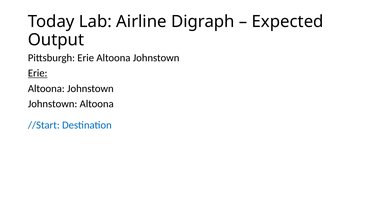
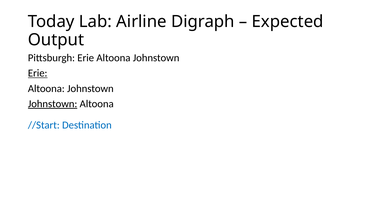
Johnstown at (53, 104) underline: none -> present
